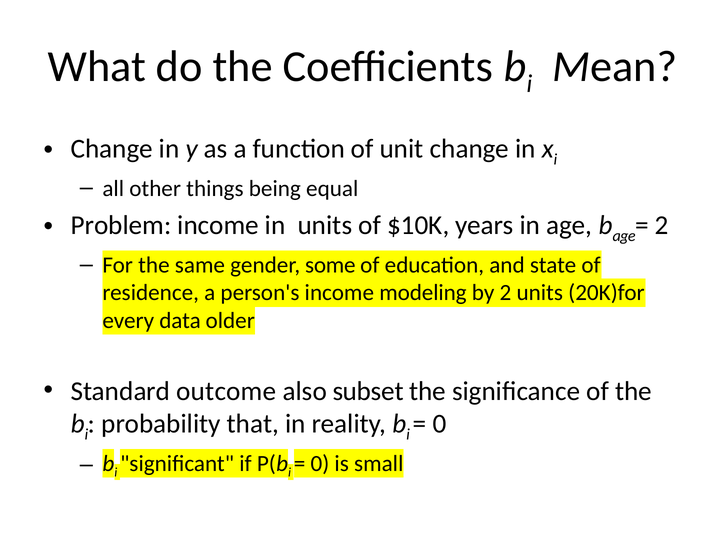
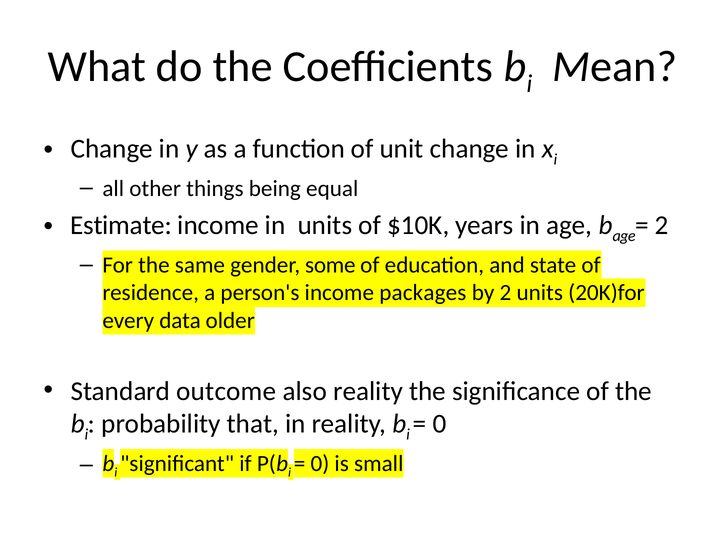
Problem: Problem -> Estimate
modeling: modeling -> packages
also subset: subset -> reality
